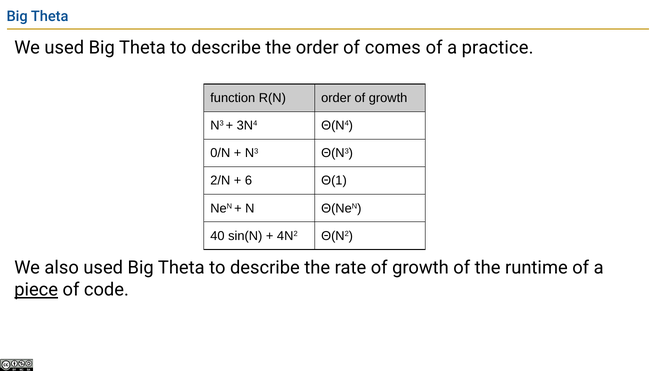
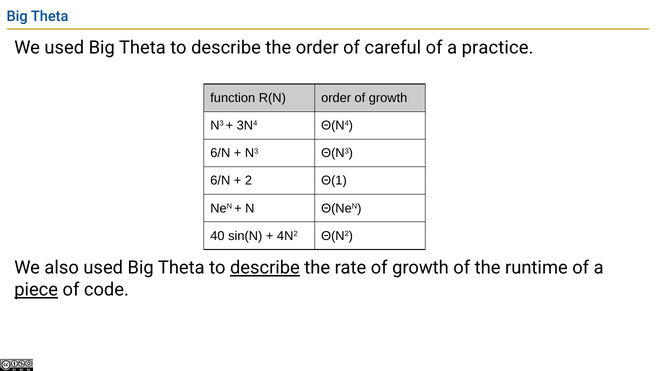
comes: comes -> careful
0/N at (220, 153): 0/N -> 6/N
2/N at (220, 181): 2/N -> 6/N
6: 6 -> 2
describe at (265, 268) underline: none -> present
